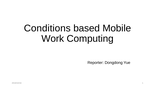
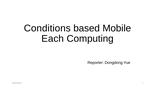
Work: Work -> Each
